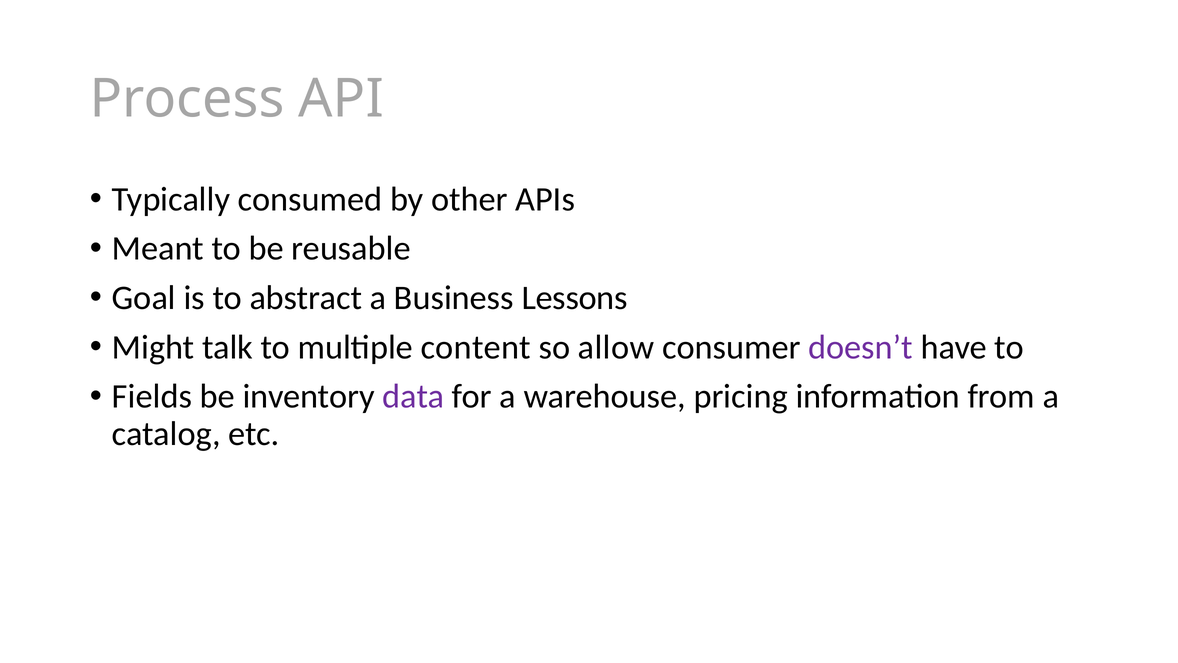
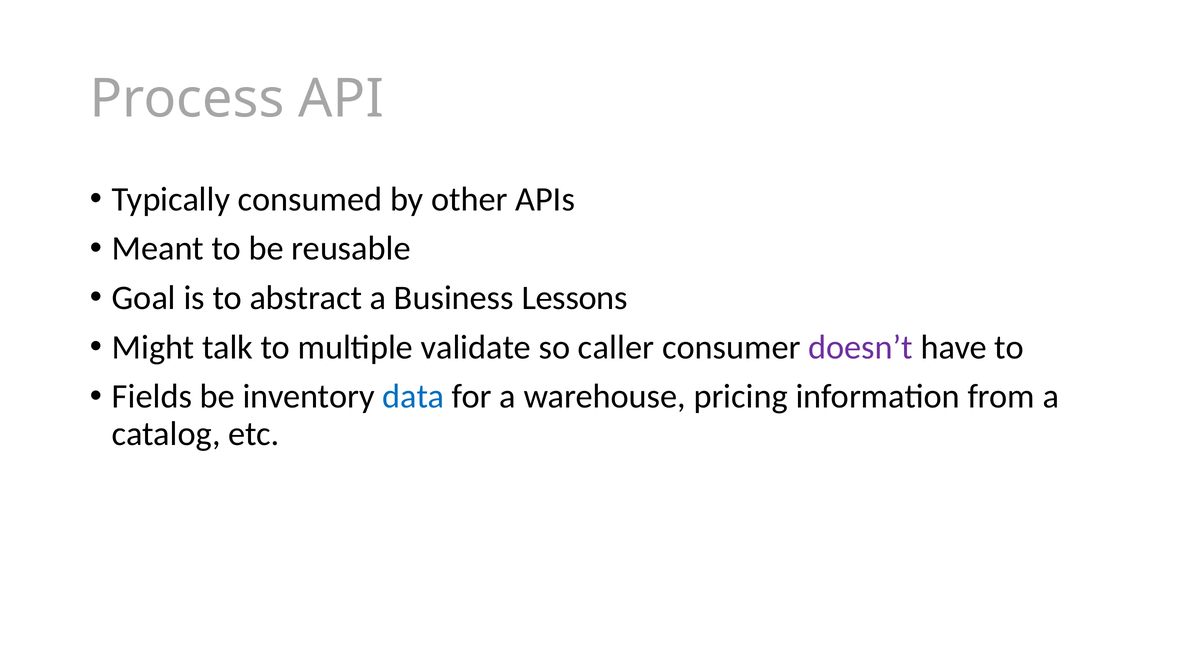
content: content -> validate
allow: allow -> caller
data colour: purple -> blue
